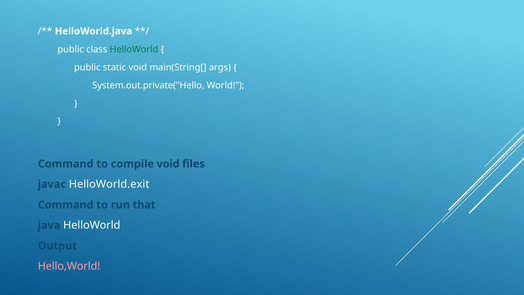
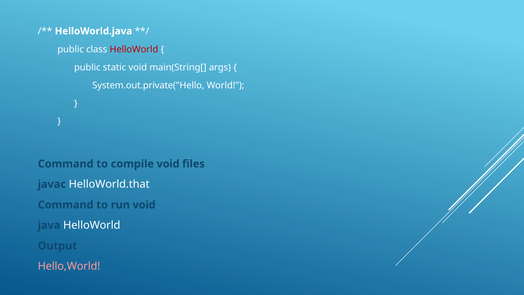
HelloWorld at (134, 49) colour: green -> red
HelloWorld.exit: HelloWorld.exit -> HelloWorld.that
run that: that -> void
